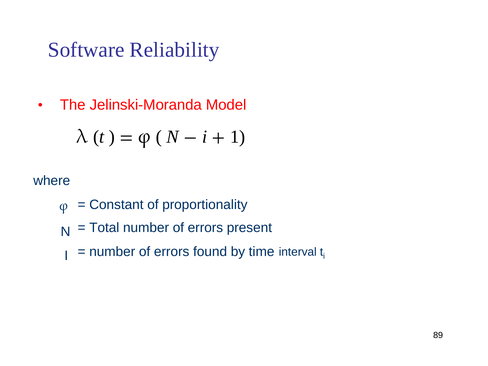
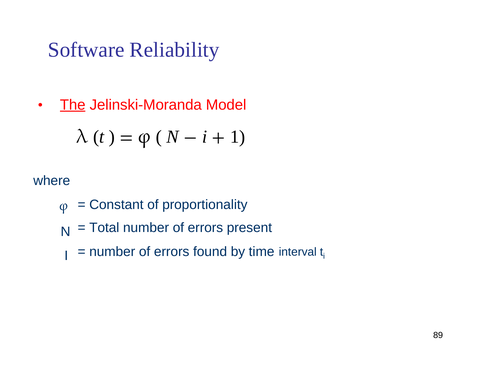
The underline: none -> present
